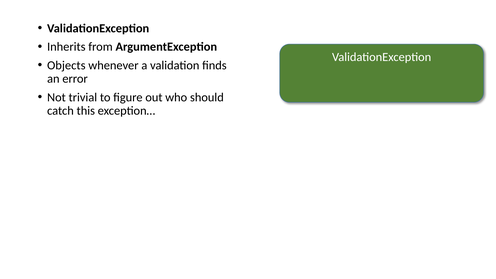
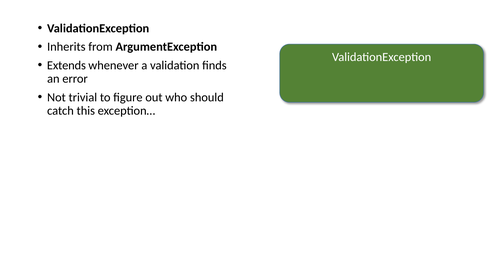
Objects: Objects -> Extends
